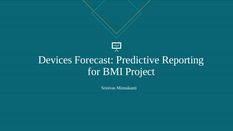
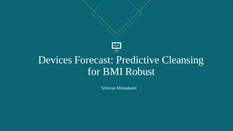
Reporting: Reporting -> Cleansing
Project: Project -> Robust
